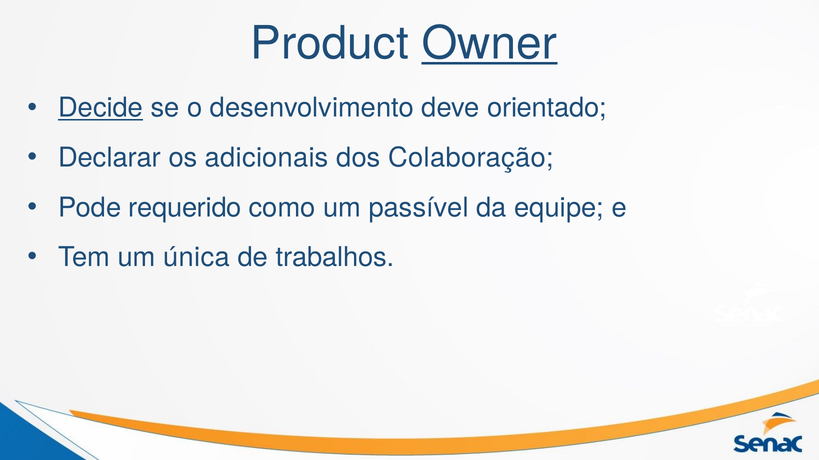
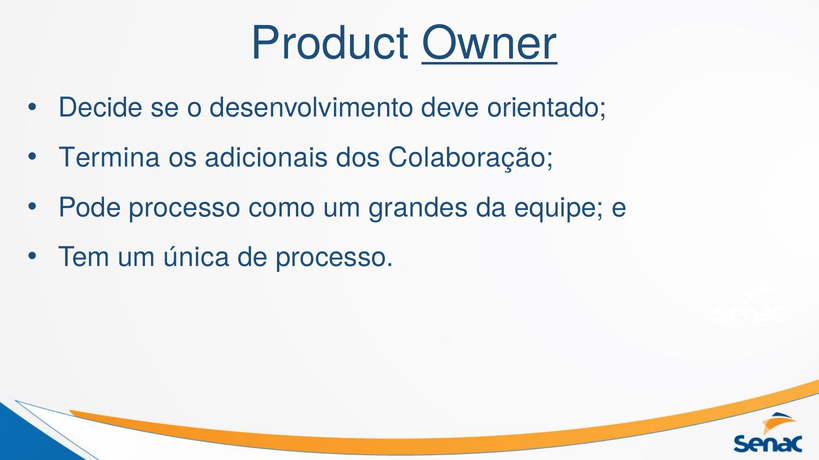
Decide underline: present -> none
Declarar: Declarar -> Termina
Pode requerido: requerido -> processo
passível: passível -> grandes
de trabalhos: trabalhos -> processo
